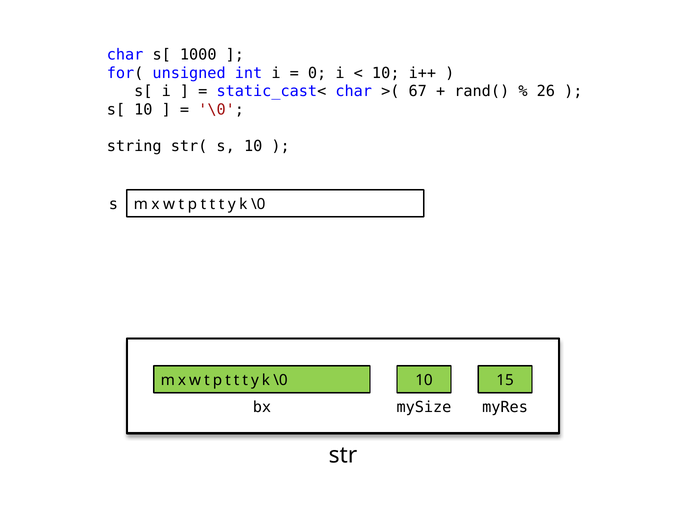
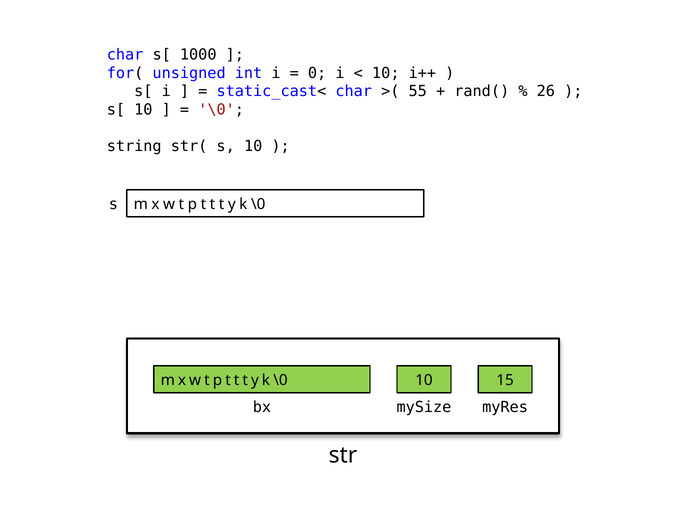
67: 67 -> 55
